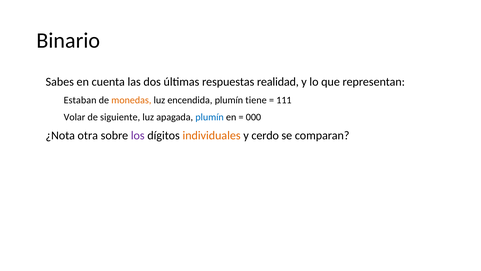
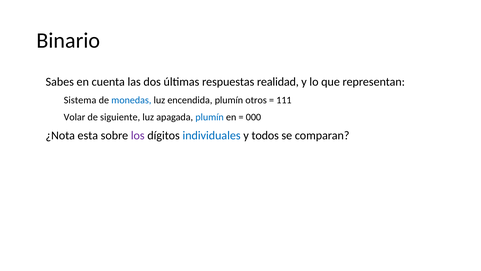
Estaban: Estaban -> Sistema
monedas colour: orange -> blue
tiene: tiene -> otros
otra: otra -> esta
individuales colour: orange -> blue
cerdo: cerdo -> todos
